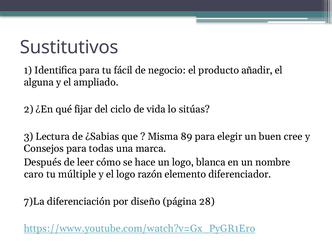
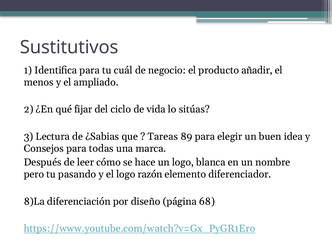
fácil: fácil -> cuál
alguna: alguna -> menos
Misma: Misma -> Tareas
cree: cree -> idea
caro: caro -> pero
múltiple: múltiple -> pasando
7)La: 7)La -> 8)La
28: 28 -> 68
